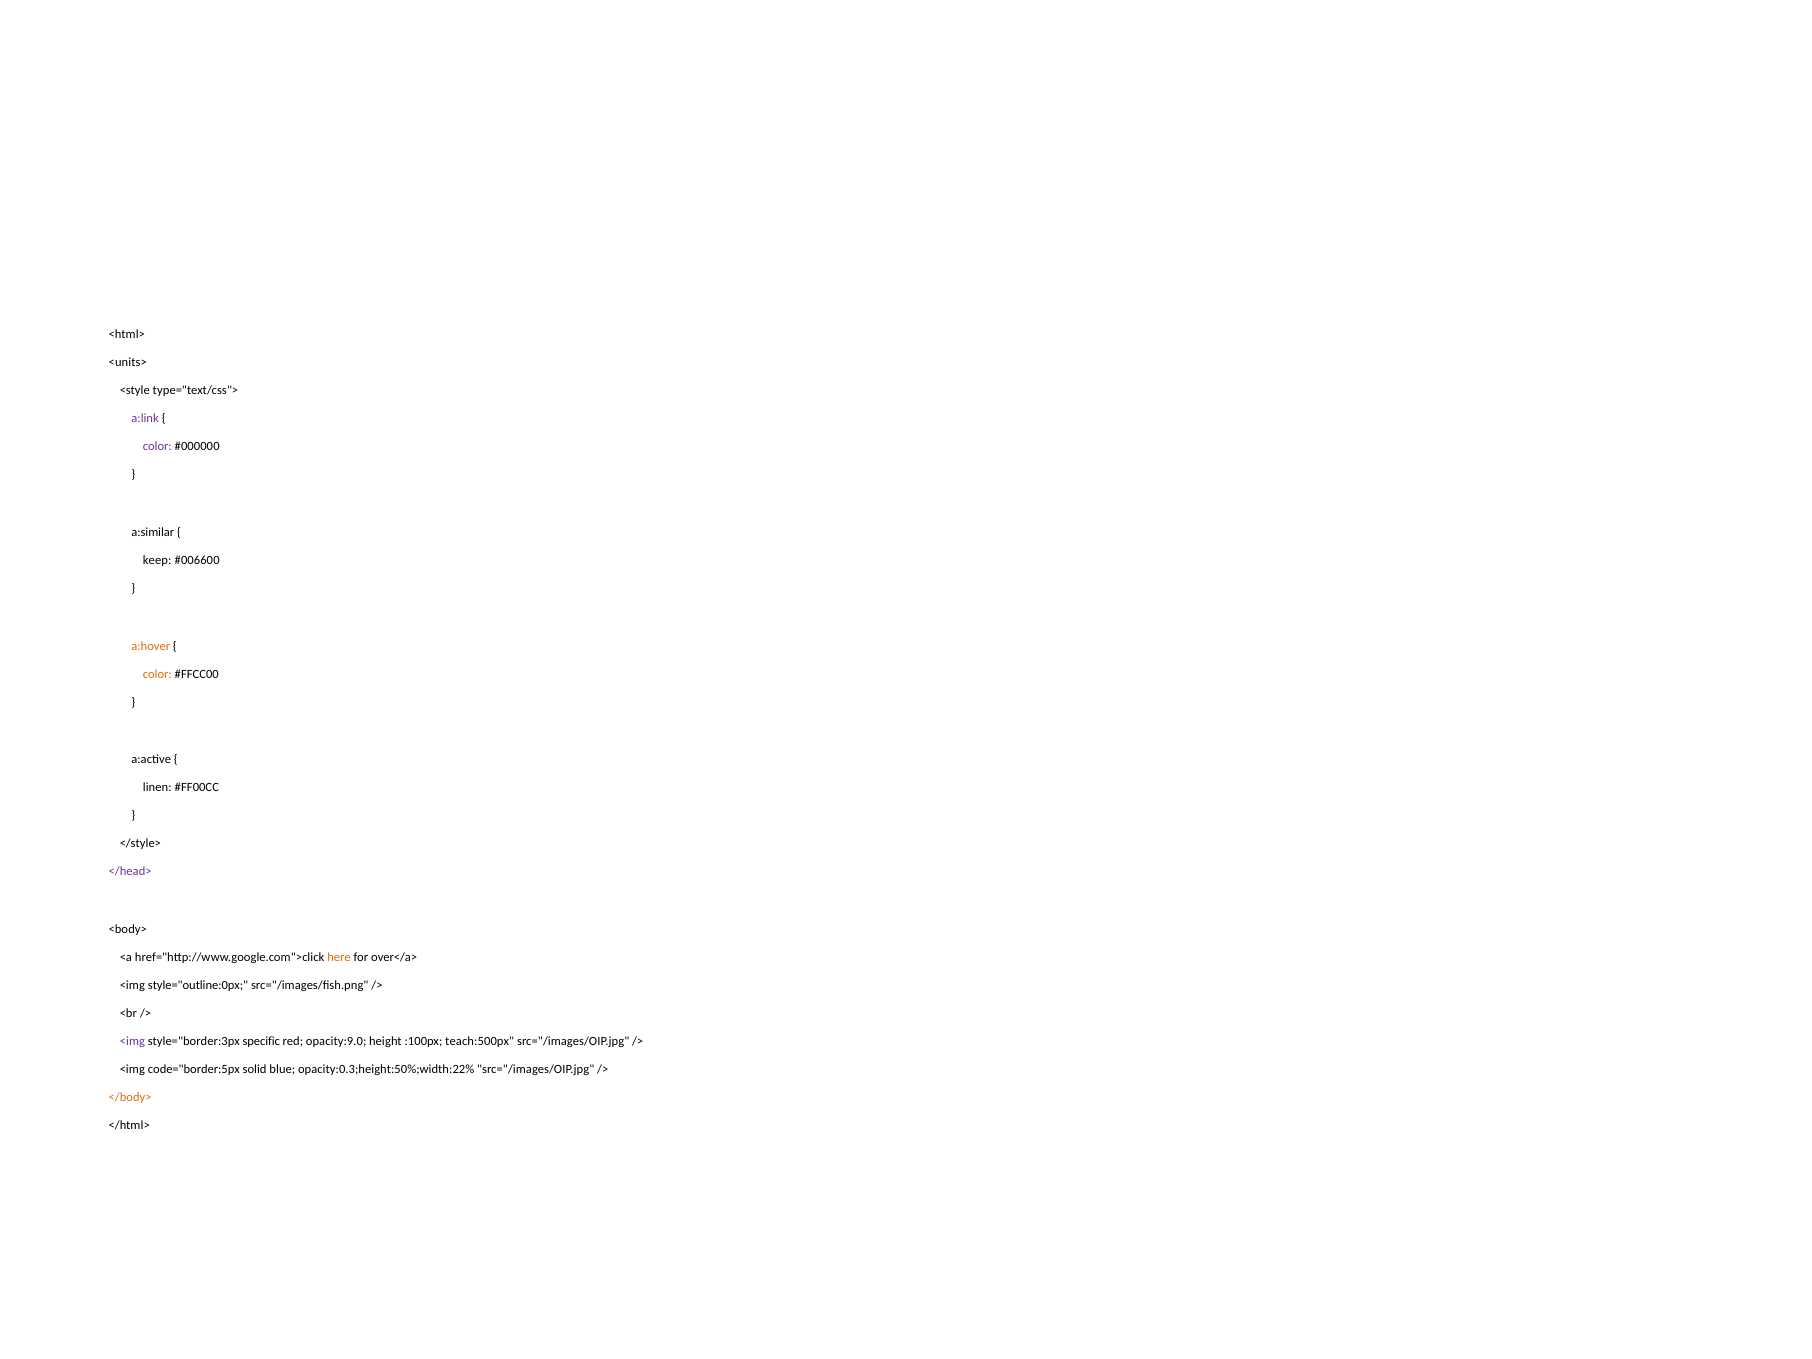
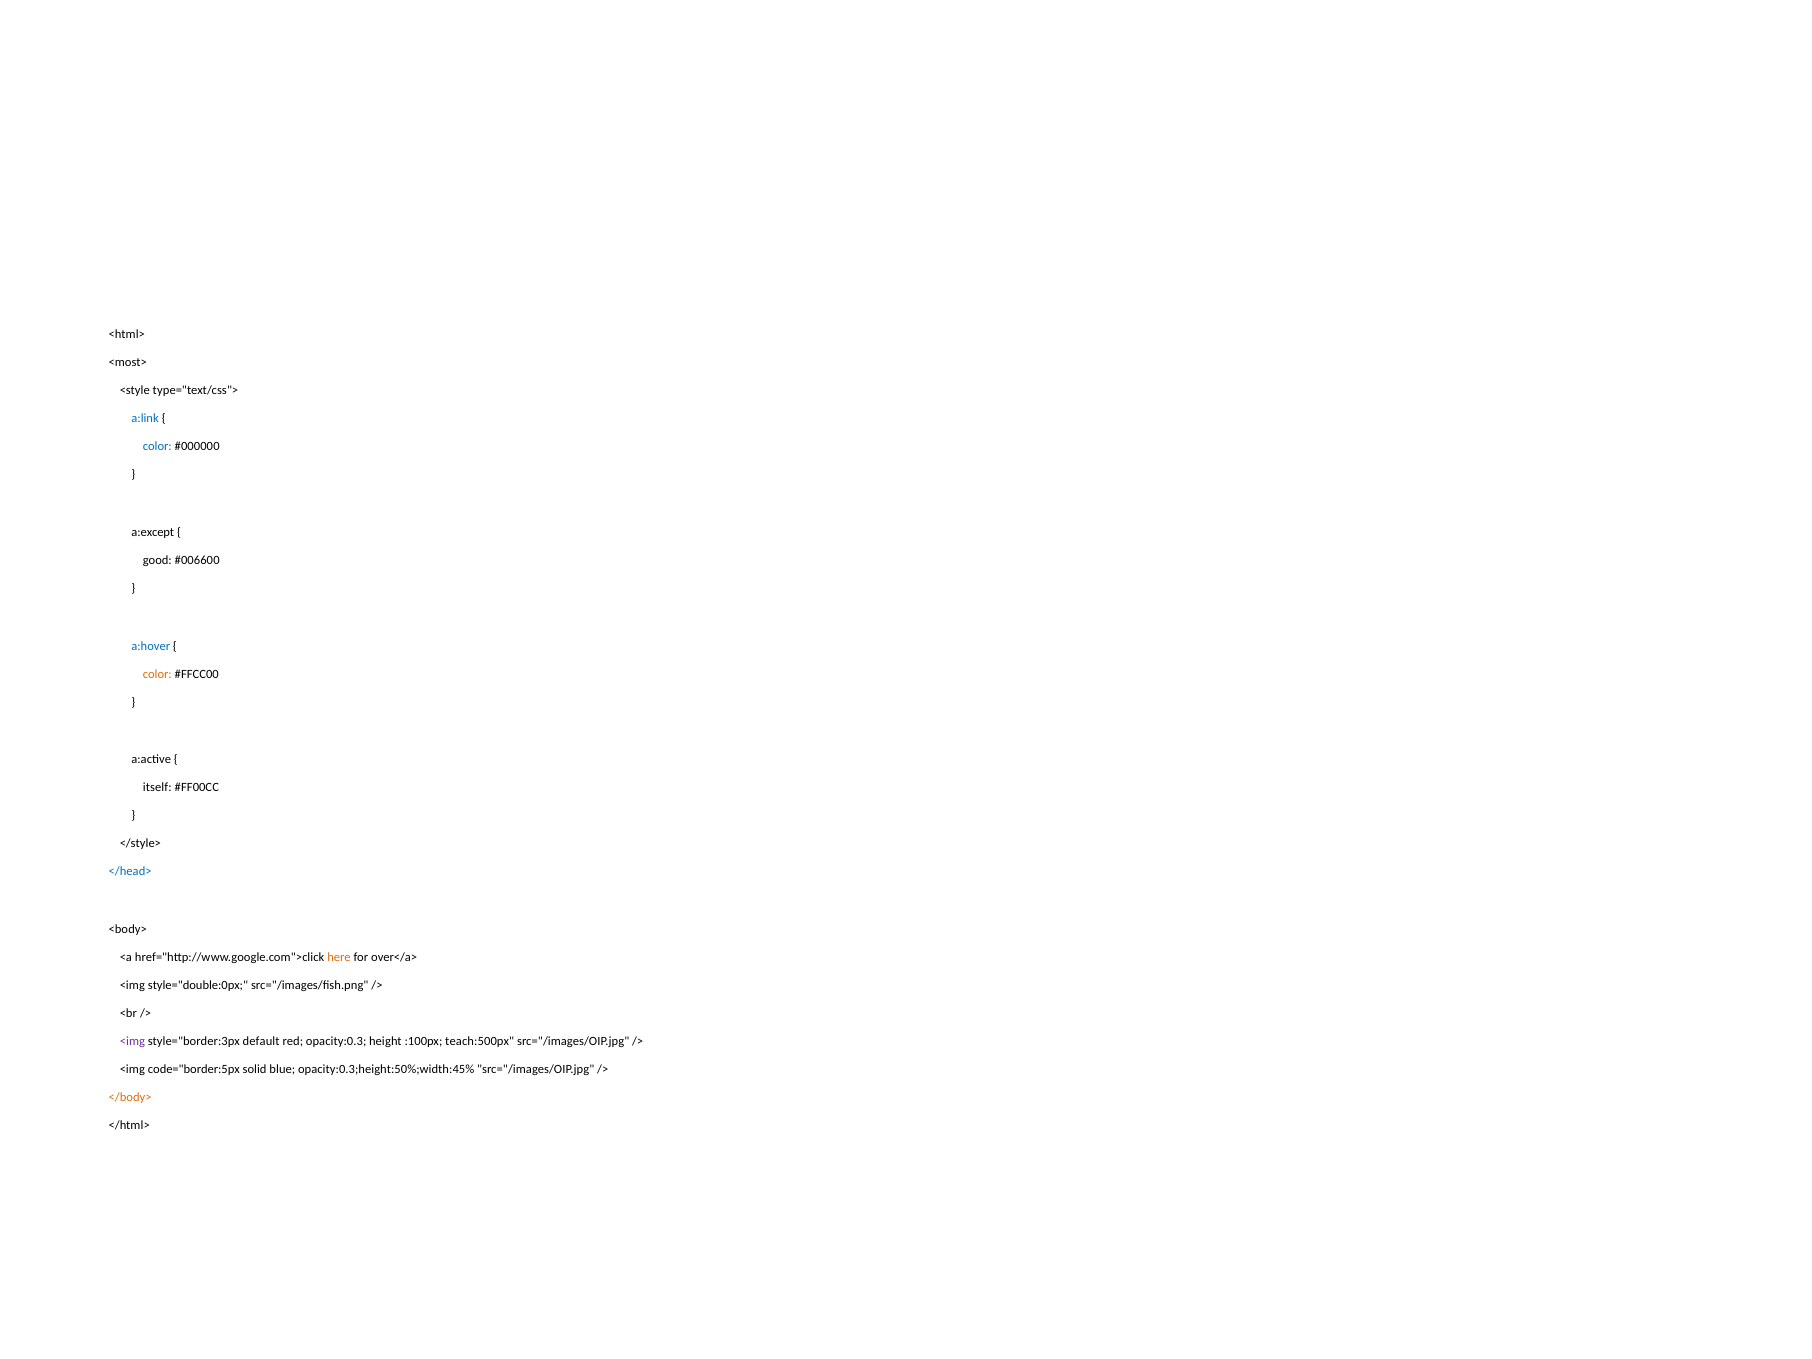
<units>: <units> -> <most>
a:link colour: purple -> blue
color at (157, 447) colour: purple -> blue
a:similar: a:similar -> a:except
keep: keep -> good
a:hover colour: orange -> blue
linen: linen -> itself
</head> colour: purple -> blue
style="outline:0px: style="outline:0px -> style="double:0px
specific: specific -> default
opacity:9.0: opacity:9.0 -> opacity:0.3
opacity:0.3;height:50%;width:22%: opacity:0.3;height:50%;width:22% -> opacity:0.3;height:50%;width:45%
